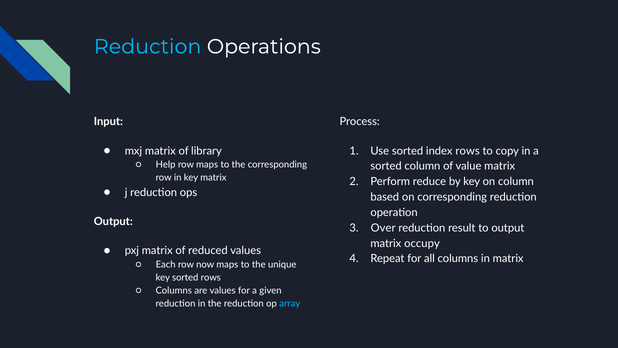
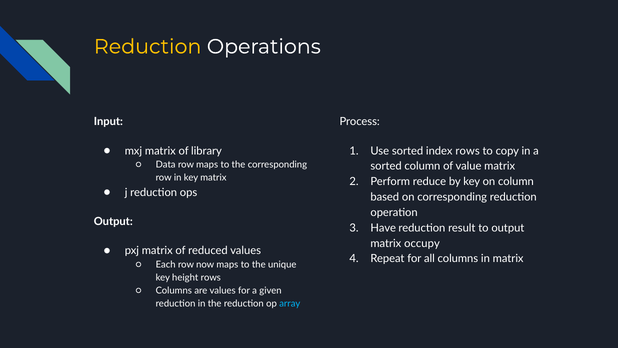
Reduction at (148, 47) colour: light blue -> yellow
Help: Help -> Data
Over: Over -> Have
key sorted: sorted -> height
